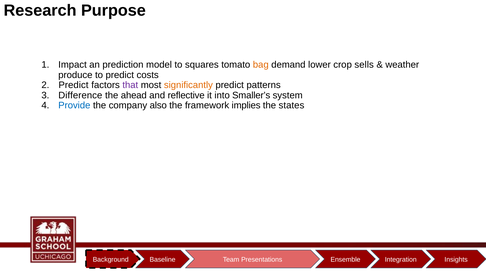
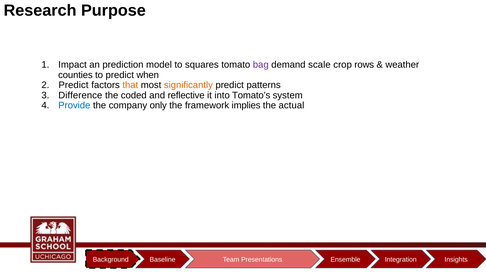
bag colour: orange -> purple
lower: lower -> scale
sells: sells -> rows
produce: produce -> counties
costs: costs -> when
that colour: purple -> orange
ahead: ahead -> coded
Smaller’s: Smaller’s -> Tomato’s
also: also -> only
states: states -> actual
